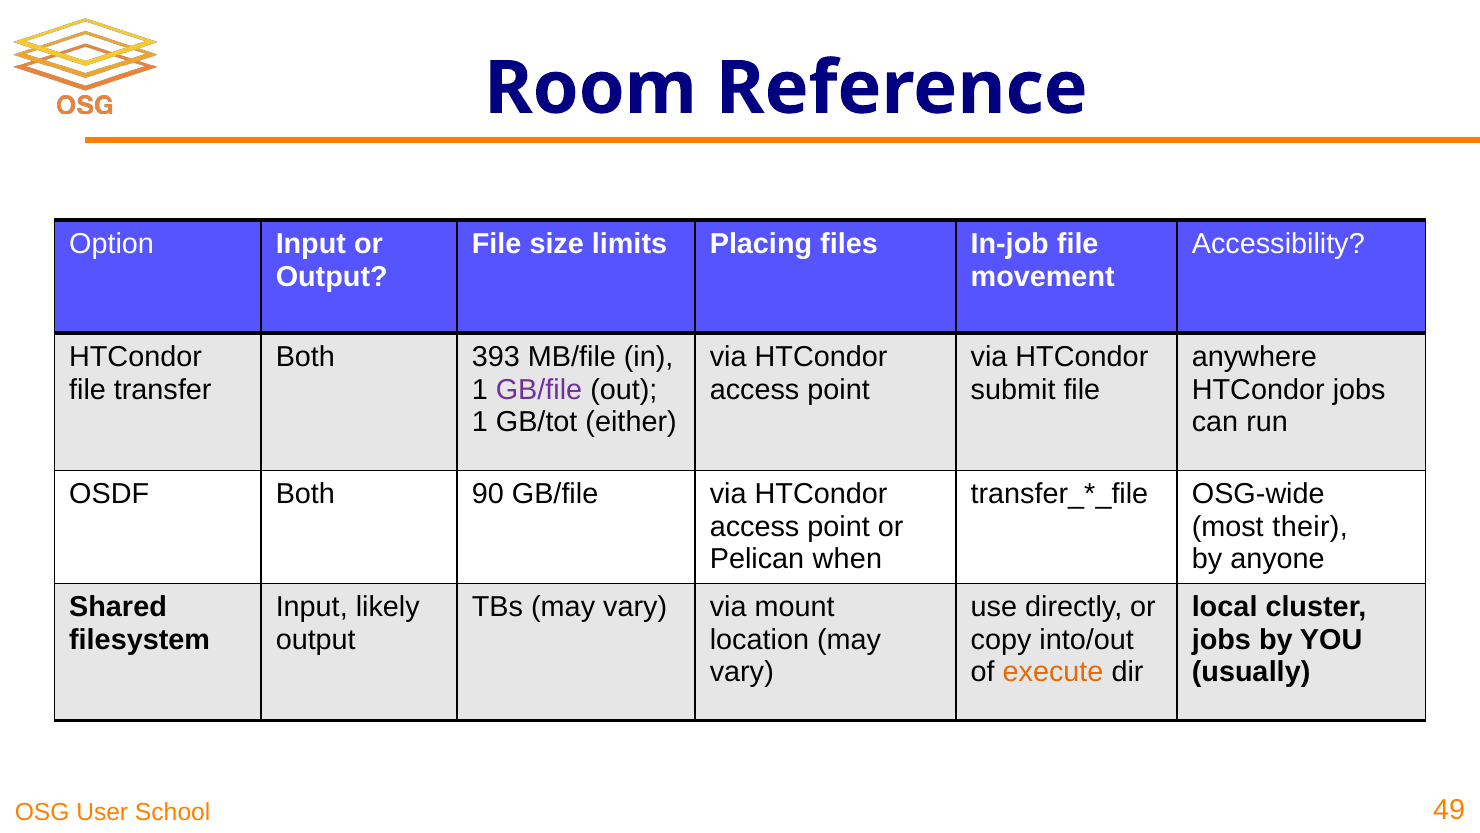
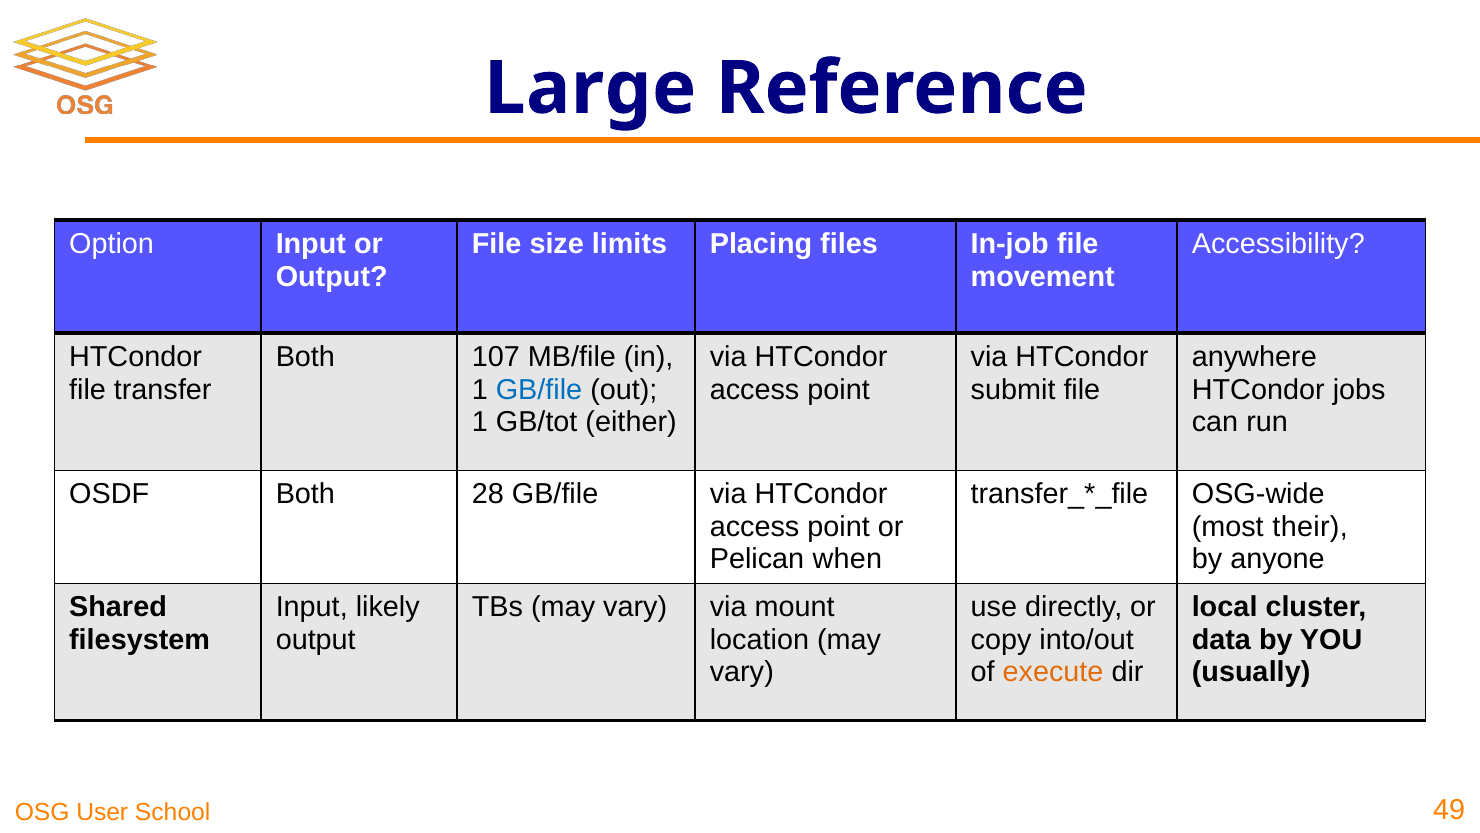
Room: Room -> Large
393: 393 -> 107
GB/file at (539, 389) colour: purple -> blue
90: 90 -> 28
jobs at (1221, 639): jobs -> data
